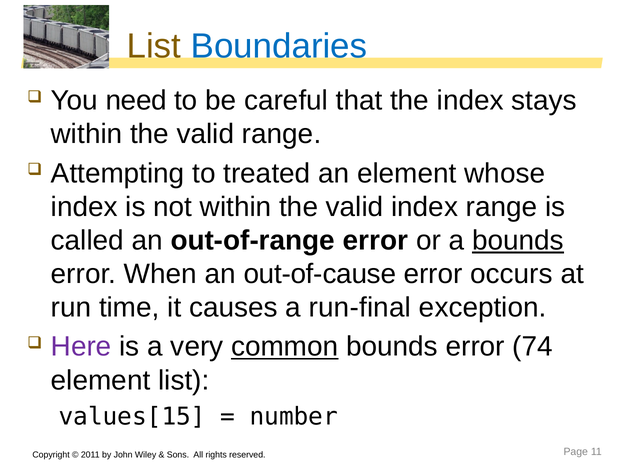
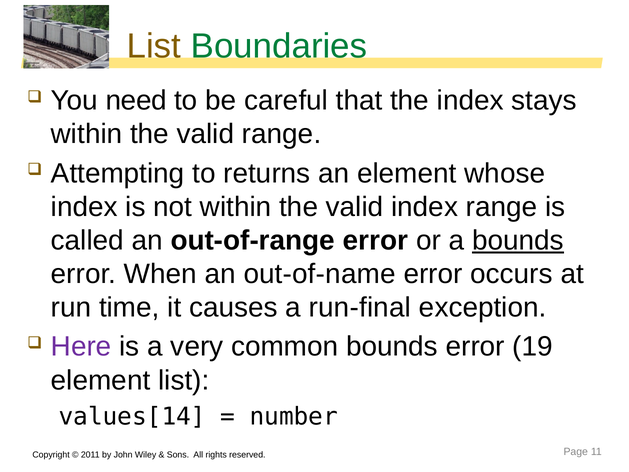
Boundaries colour: blue -> green
treated: treated -> returns
out-of-cause: out-of-cause -> out-of-name
common underline: present -> none
74: 74 -> 19
values[15: values[15 -> values[14
